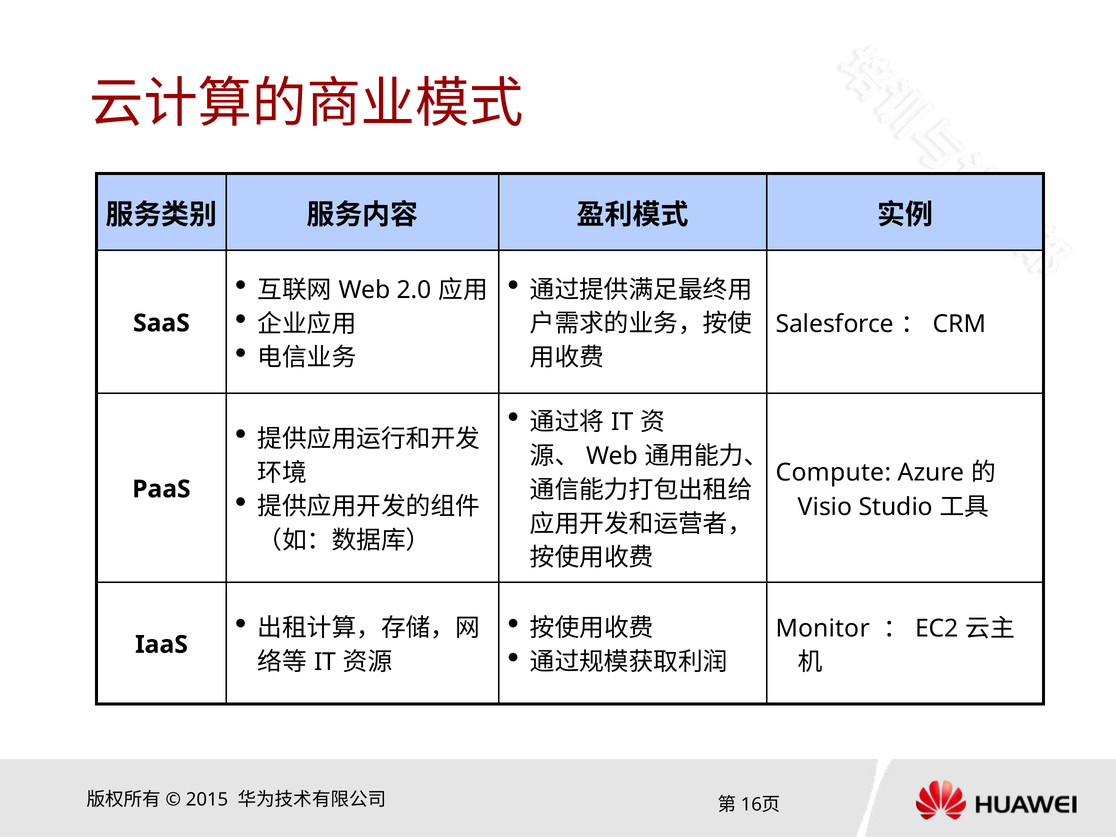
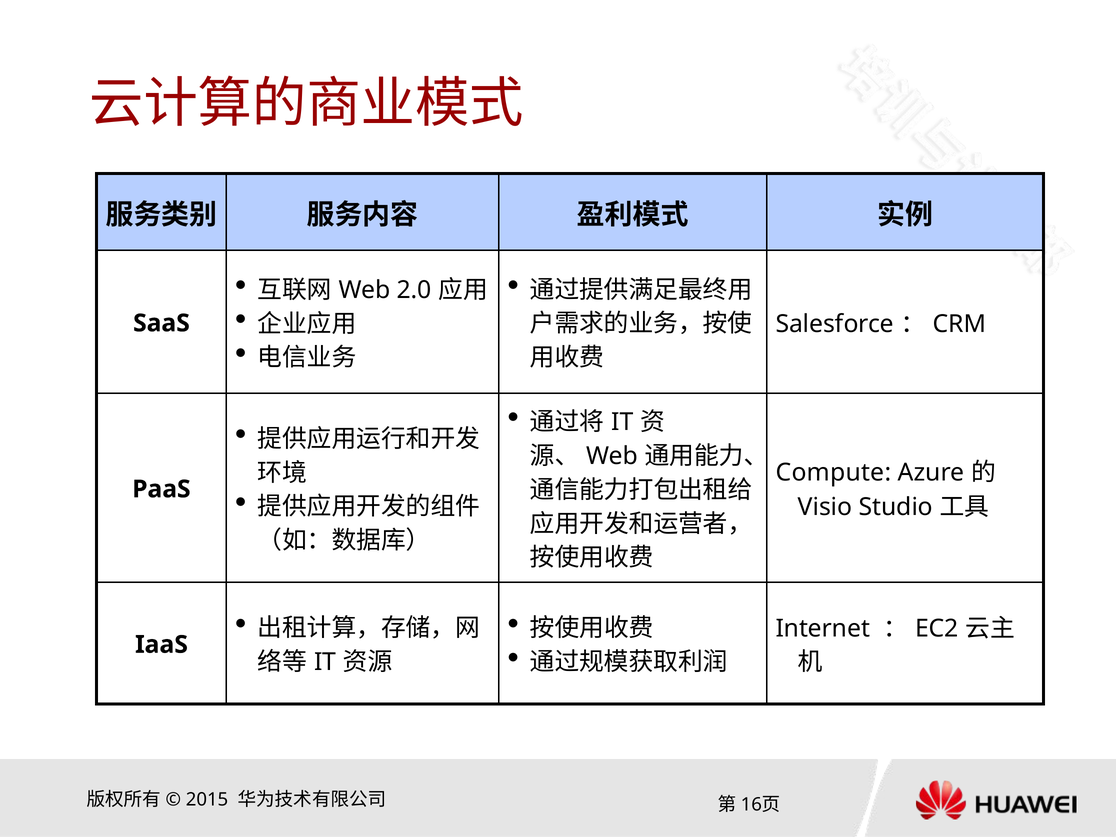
Monitor: Monitor -> Internet
